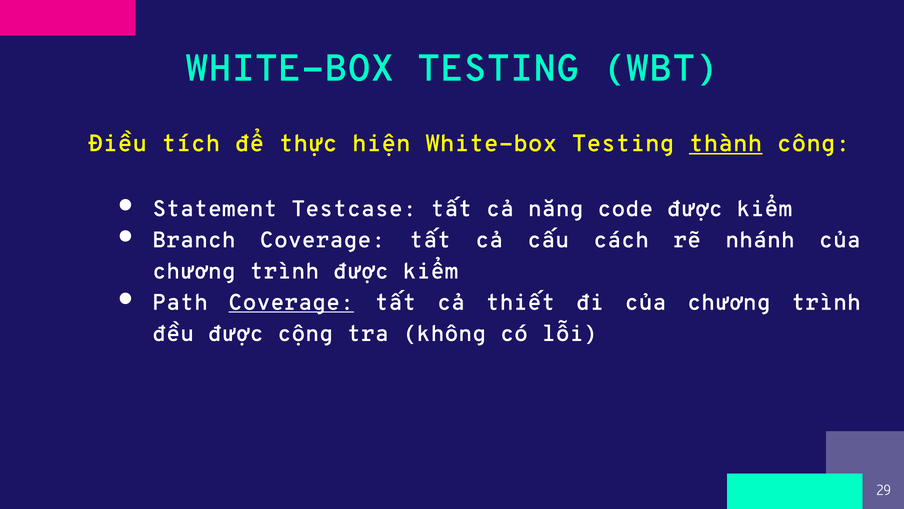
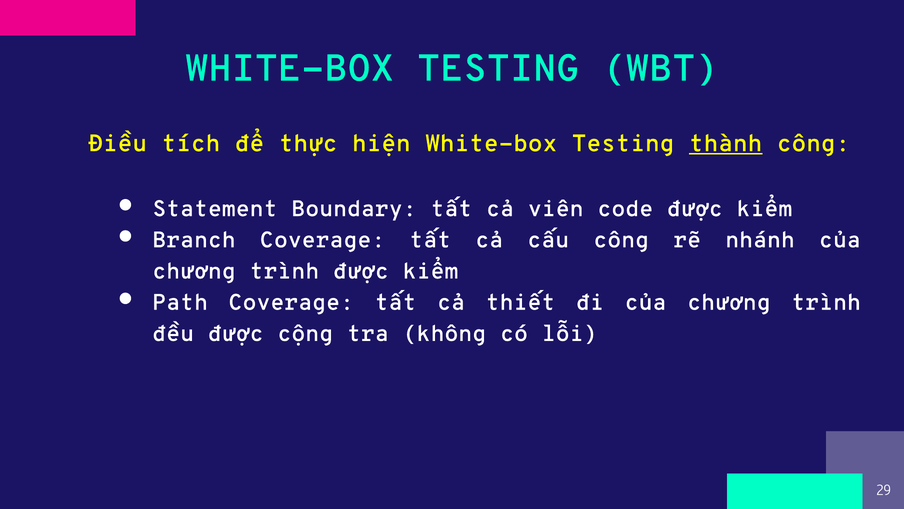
Testcase: Testcase -> Boundary
năng: năng -> viên
cấu cách: cách -> công
Coverage at (291, 302) underline: present -> none
